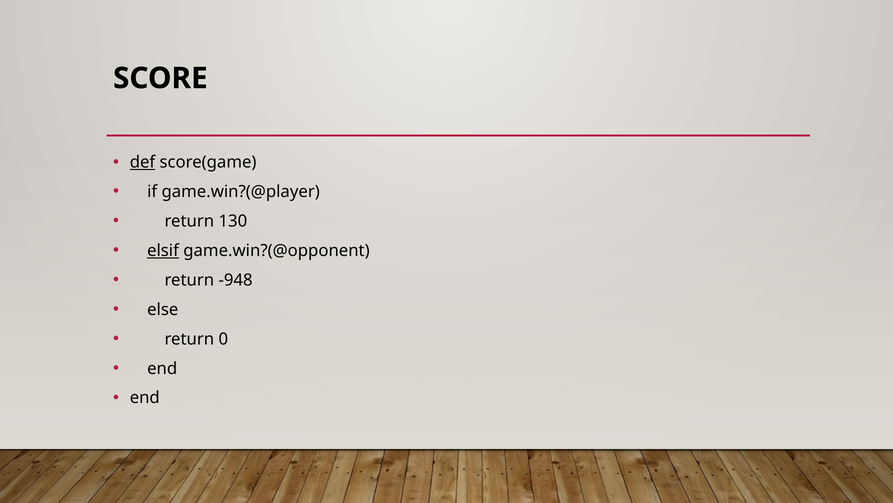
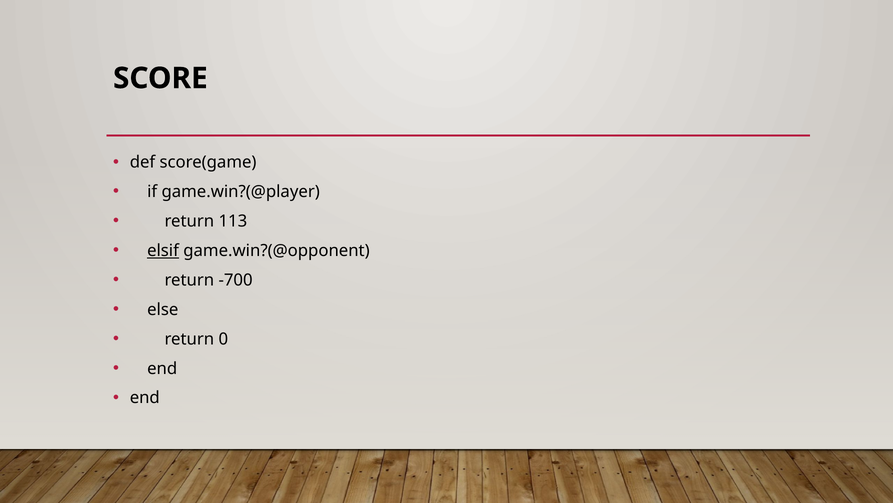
def underline: present -> none
130: 130 -> 113
-948: -948 -> -700
